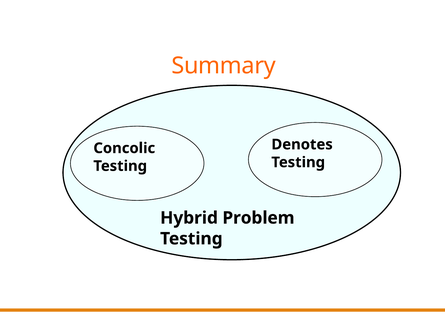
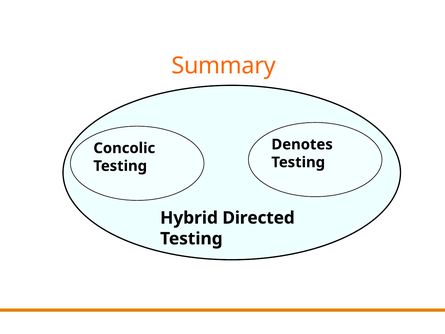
Problem: Problem -> Directed
